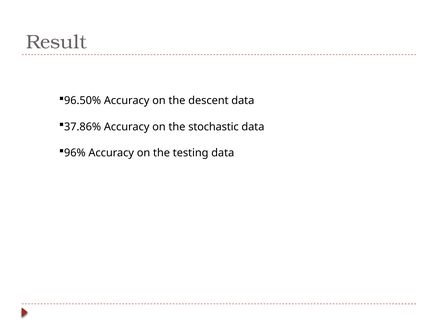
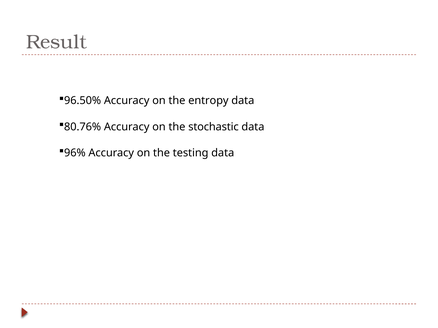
descent: descent -> entropy
37.86%: 37.86% -> 80.76%
